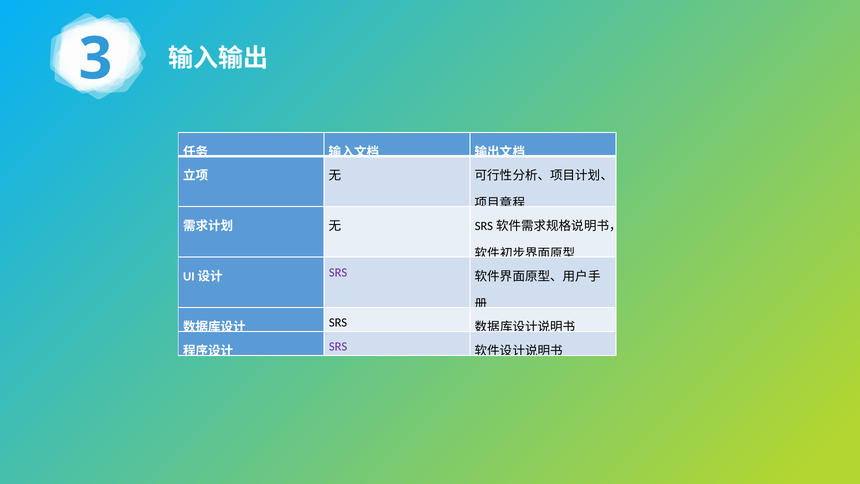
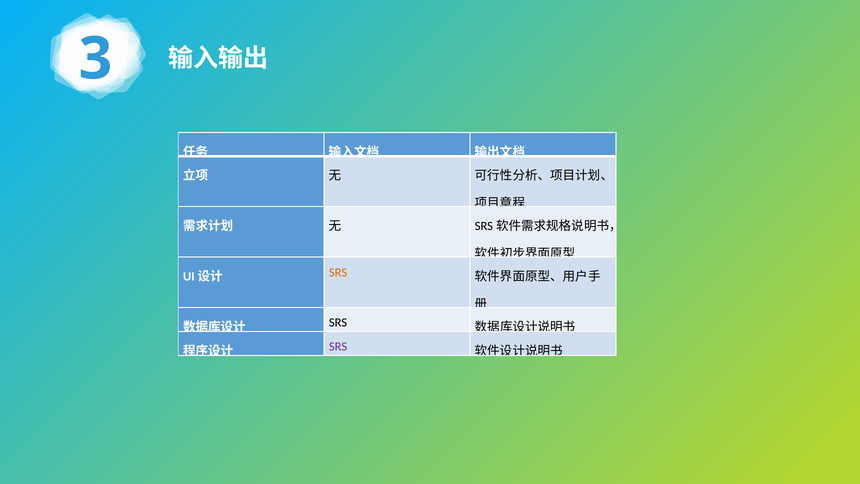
SRS at (338, 272) colour: purple -> orange
